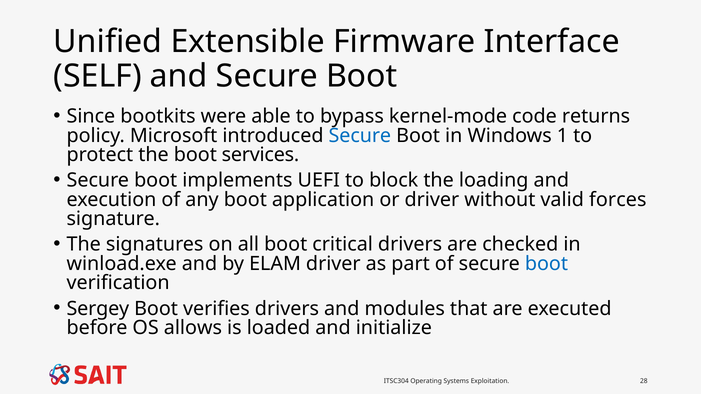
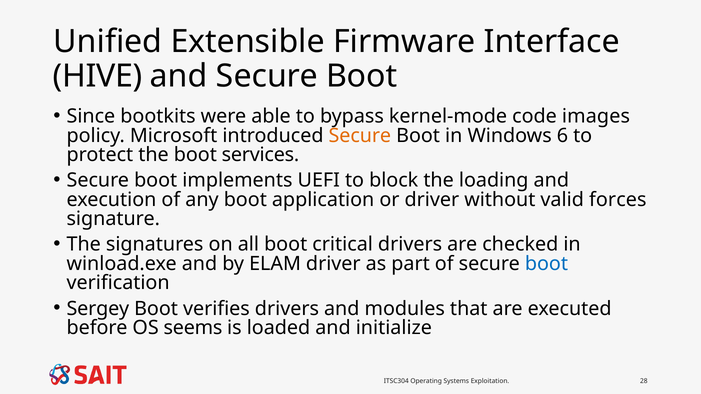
SELF: SELF -> HIVE
returns: returns -> images
Secure at (360, 136) colour: blue -> orange
1: 1 -> 6
allows: allows -> seems
